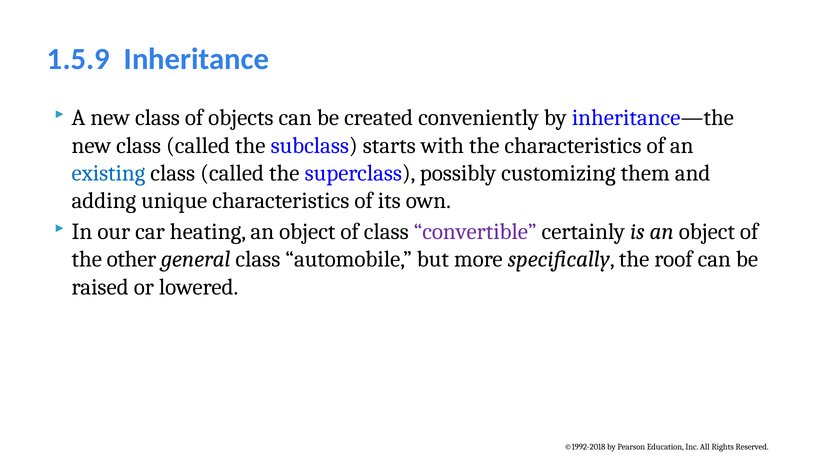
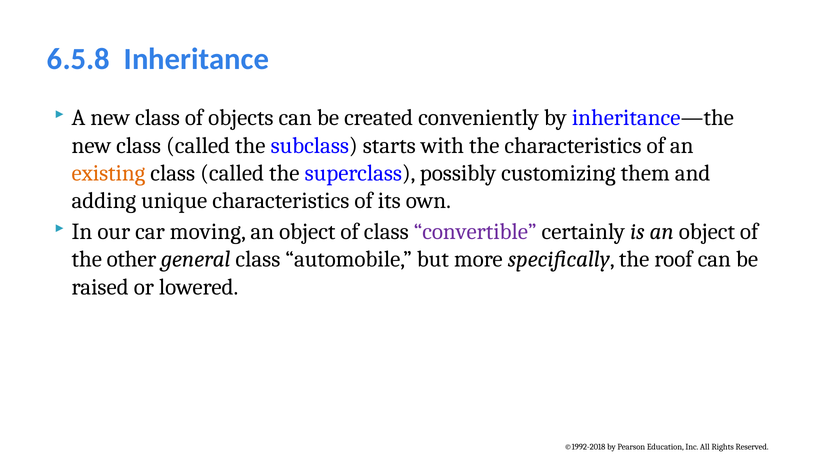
1.5.9: 1.5.9 -> 6.5.8
existing colour: blue -> orange
heating: heating -> moving
